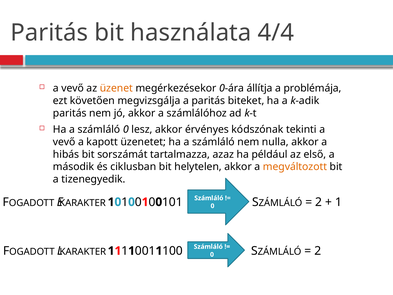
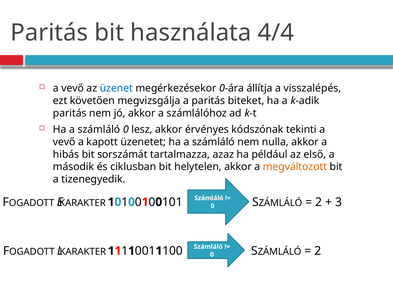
üzenet colour: orange -> blue
problémája: problémája -> visszalépés
1 at (339, 202): 1 -> 3
